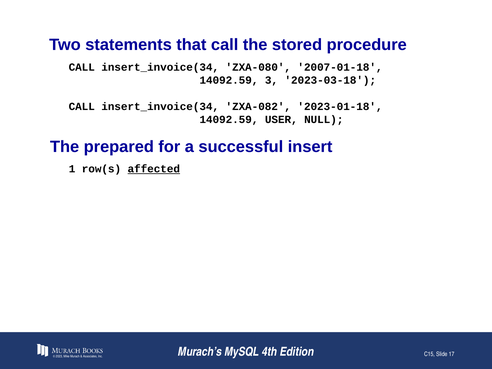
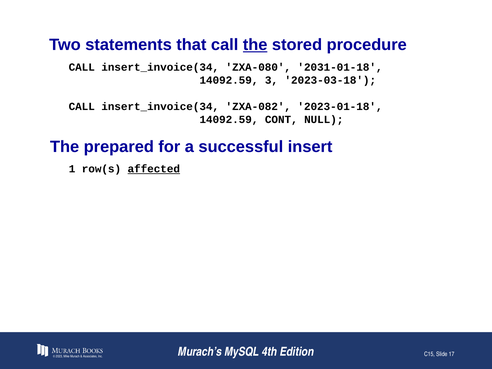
the at (255, 45) underline: none -> present
2007-01-18: 2007-01-18 -> 2031-01-18
USER: USER -> CONT
